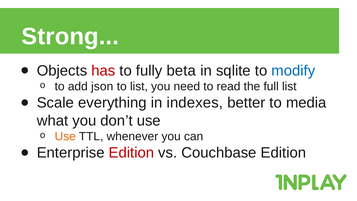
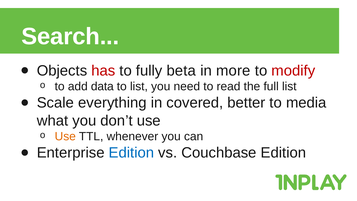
Strong: Strong -> Search
sqlite: sqlite -> more
modify colour: blue -> red
json: json -> data
indexes: indexes -> covered
Edition at (131, 153) colour: red -> blue
